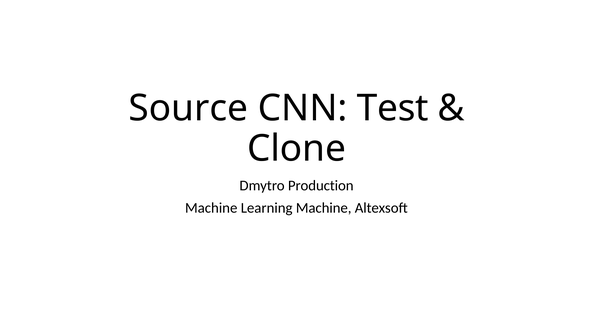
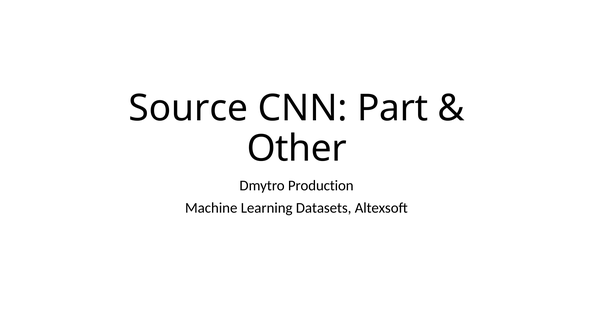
Test: Test -> Part
Clone: Clone -> Other
Learning Machine: Machine -> Datasets
